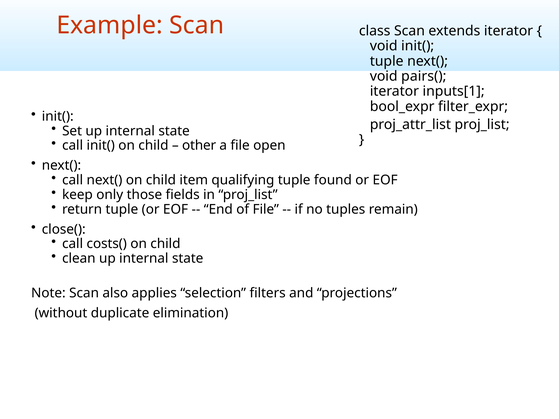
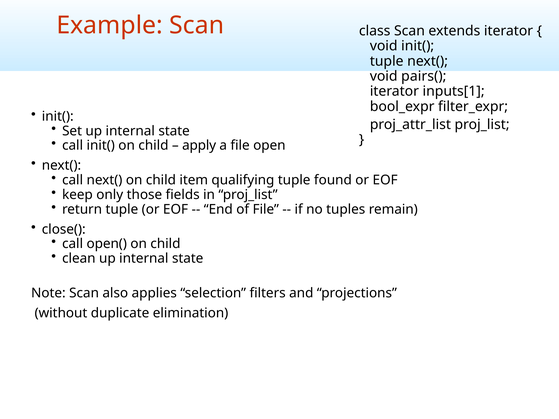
other: other -> apply
costs(: costs( -> open(
